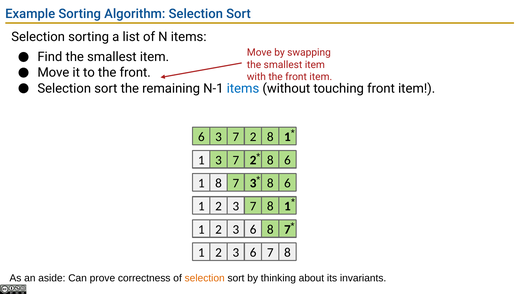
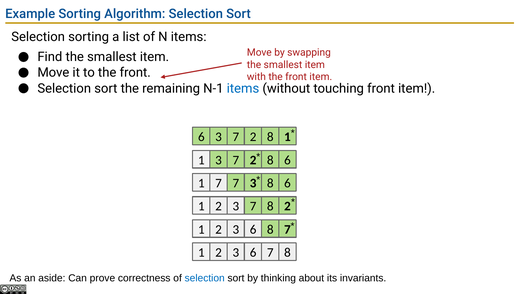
1 8: 8 -> 7
7 8 1: 1 -> 2
selection at (205, 278) colour: orange -> blue
